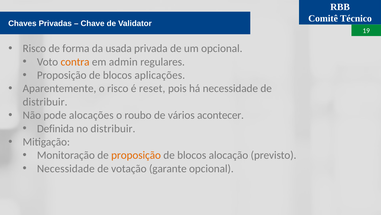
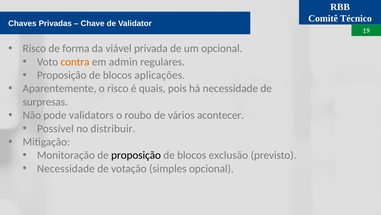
usada: usada -> viável
reset: reset -> quais
distribuir at (45, 102): distribuir -> surpresas
alocações: alocações -> validators
Definida: Definida -> Possível
proposição at (136, 155) colour: orange -> black
alocação: alocação -> exclusão
garante: garante -> simples
